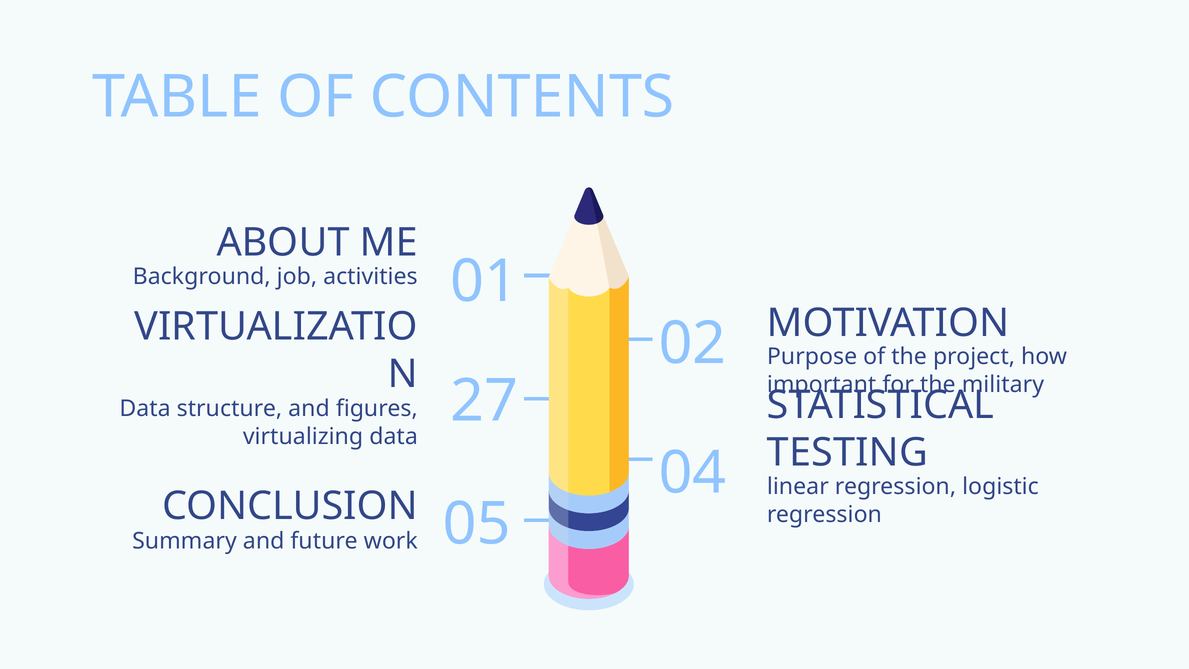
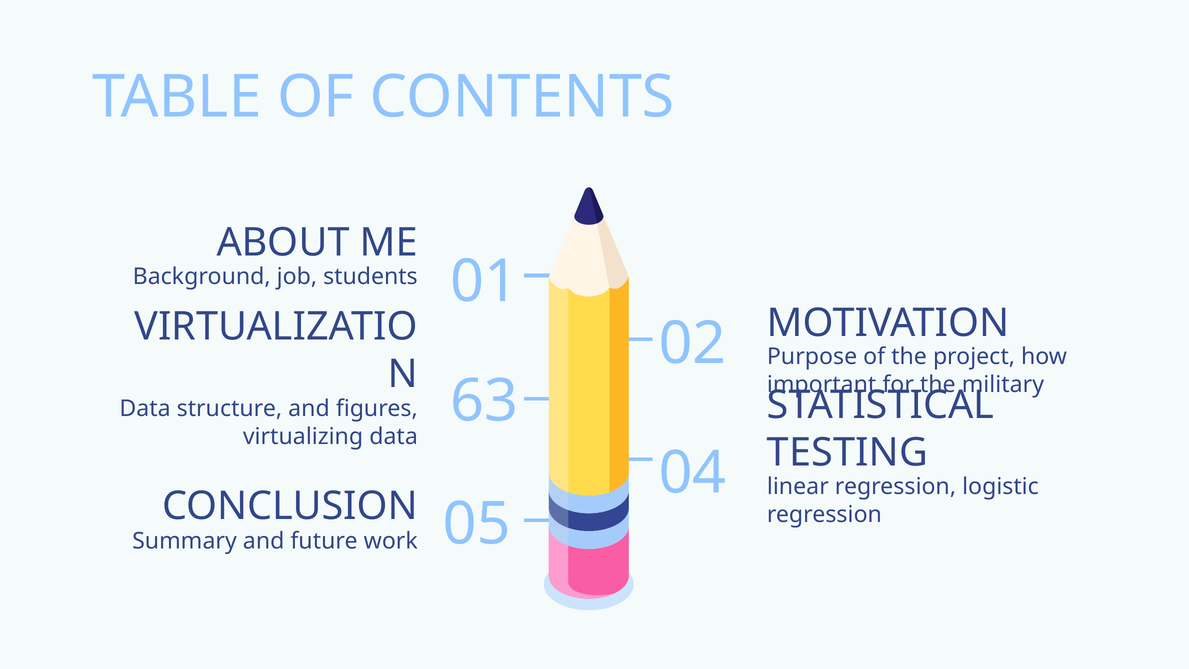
activities: activities -> students
27: 27 -> 63
